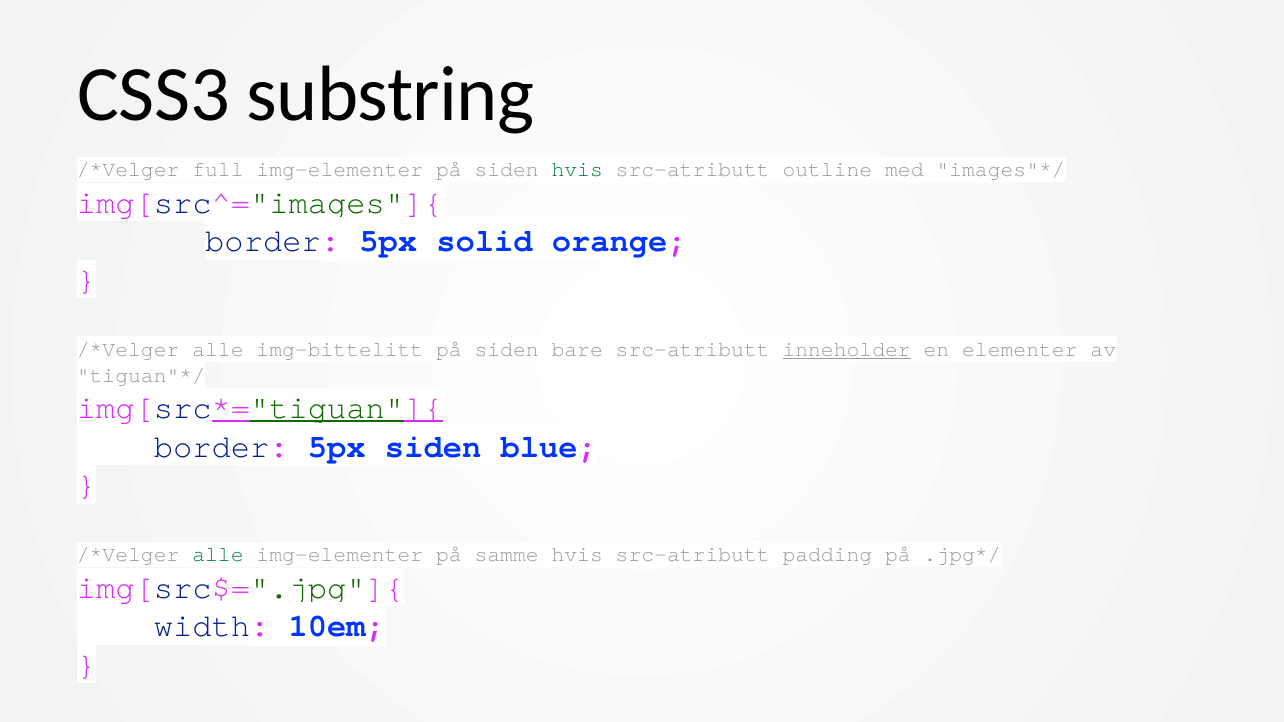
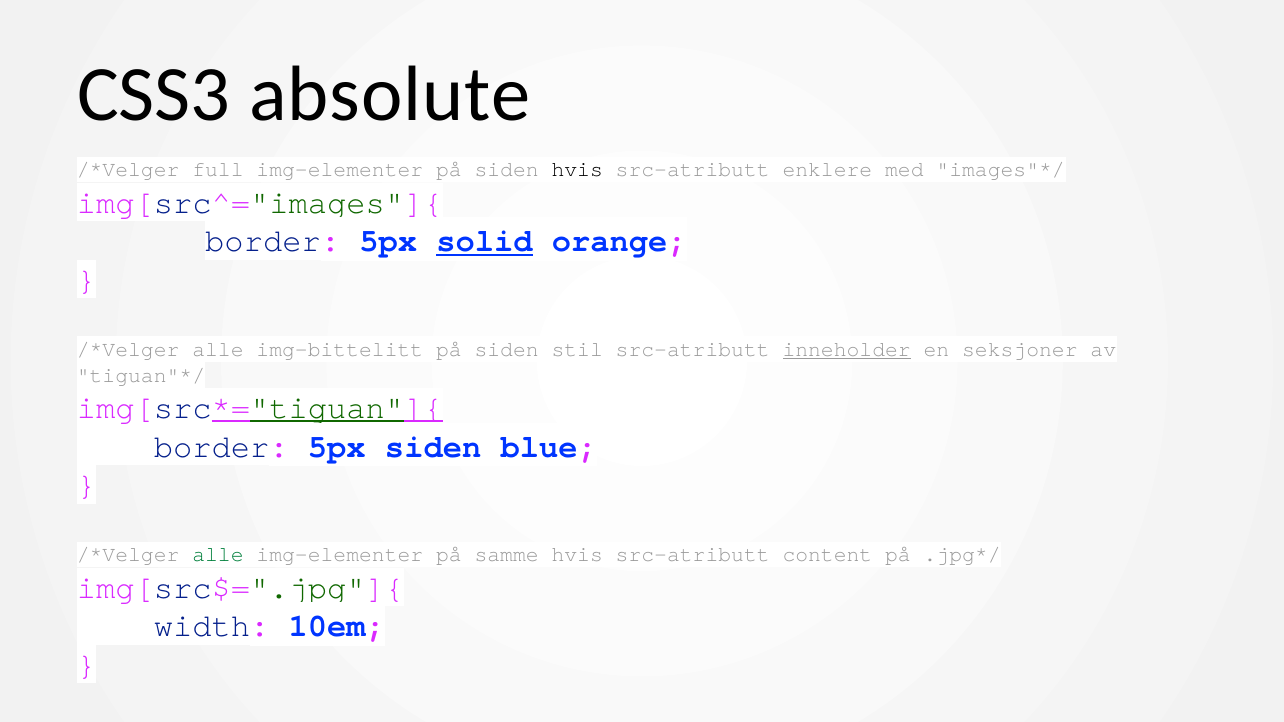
substring: substring -> absolute
hvis at (577, 170) colour: green -> black
outline: outline -> enklere
solid underline: none -> present
bare: bare -> stil
elementer: elementer -> seksjoner
padding: padding -> content
